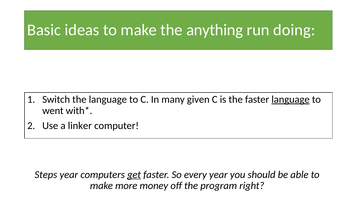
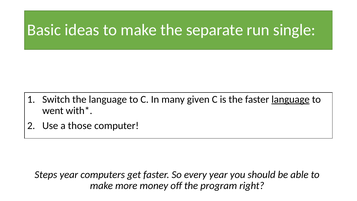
anything: anything -> separate
doing: doing -> single
linker: linker -> those
get underline: present -> none
